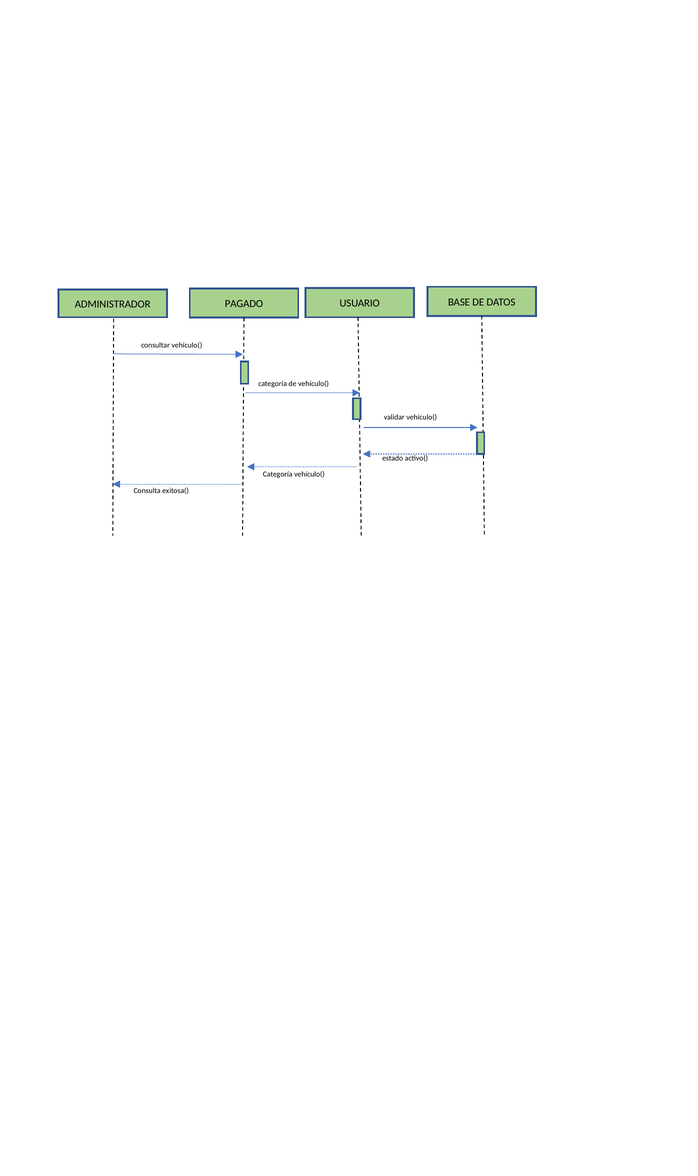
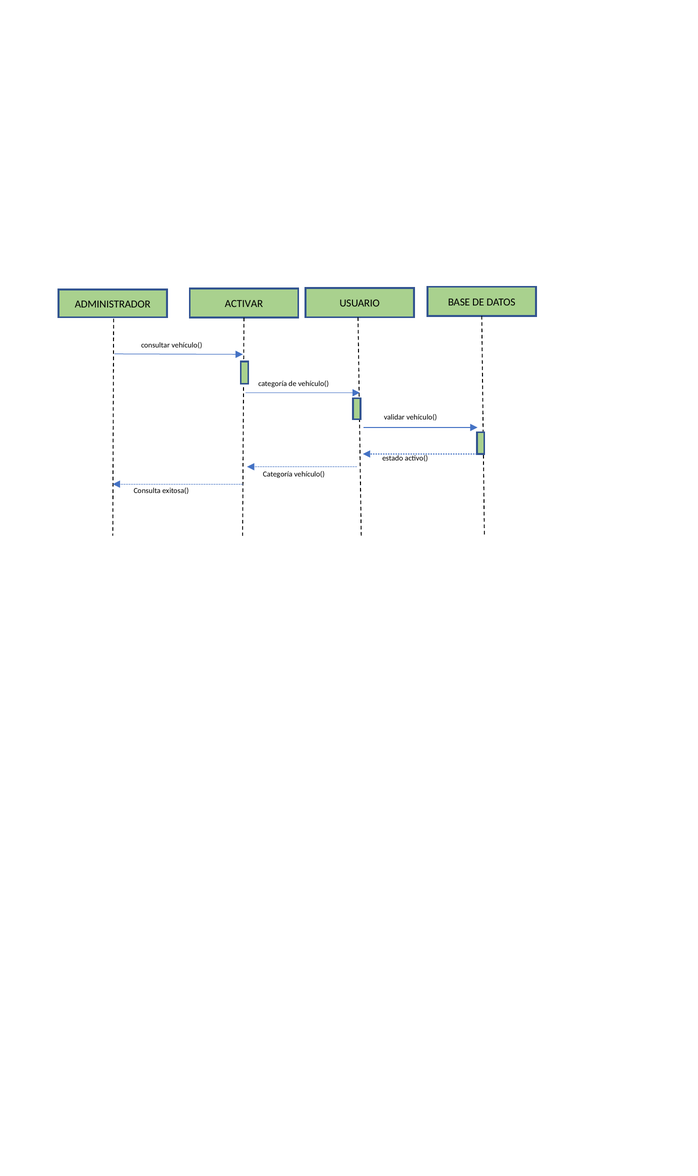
PAGADO: PAGADO -> ACTIVAR
